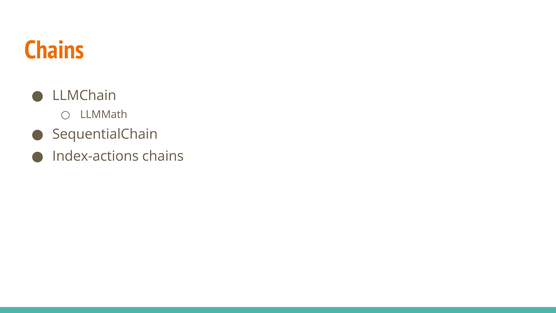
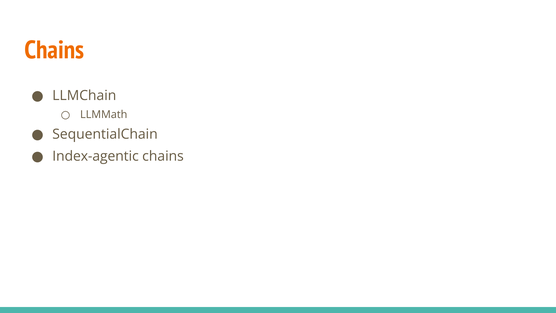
Index-actions: Index-actions -> Index-agentic
